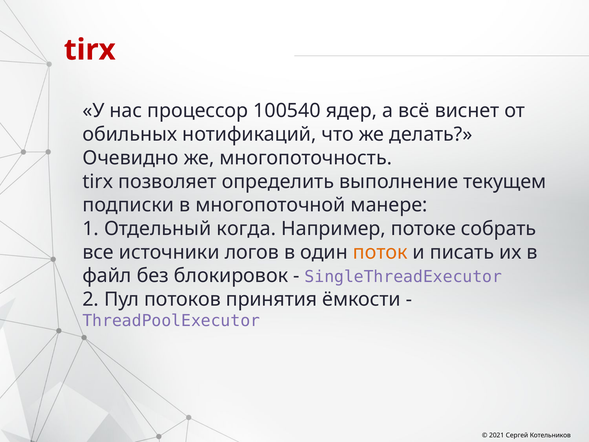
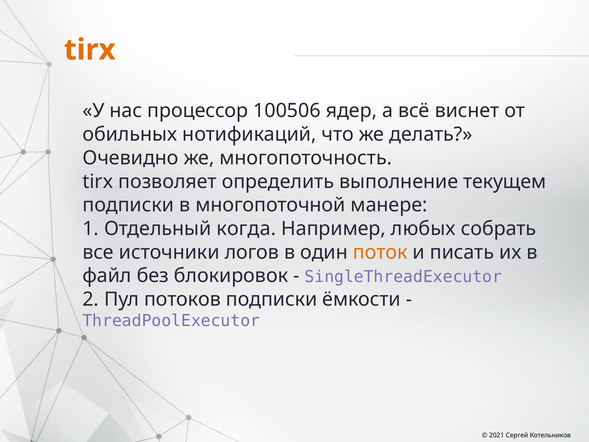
tirx at (90, 50) colour: red -> orange
100540: 100540 -> 100506
потоке: потоке -> любых
потоков принятия: принятия -> подписки
